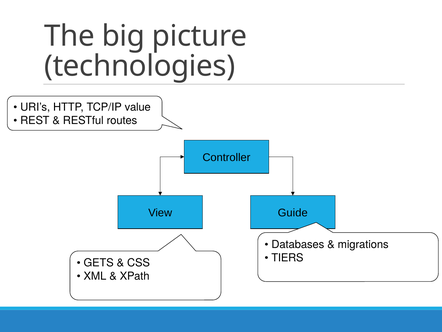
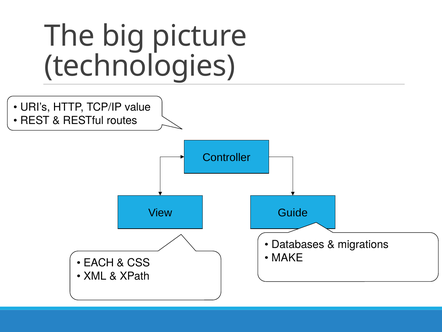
TIERS: TIERS -> MAKE
GETS: GETS -> EACH
